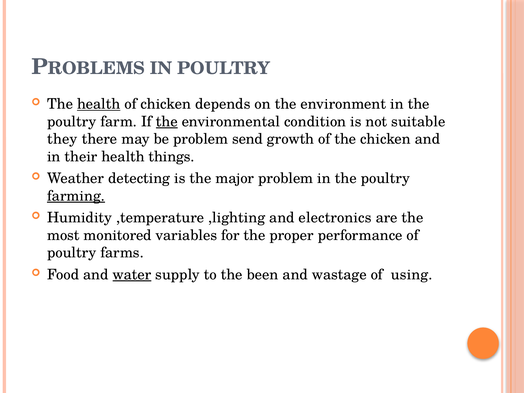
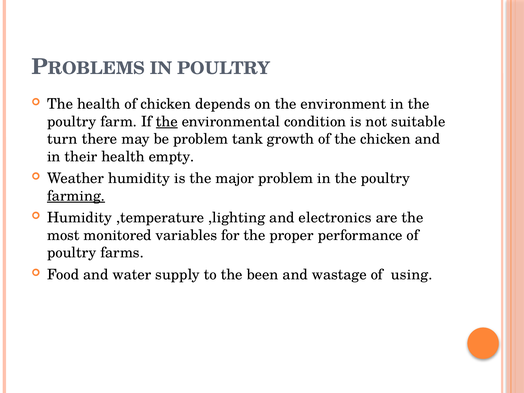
health at (99, 104) underline: present -> none
they: they -> turn
send: send -> tank
things: things -> empty
Weather detecting: detecting -> humidity
water underline: present -> none
